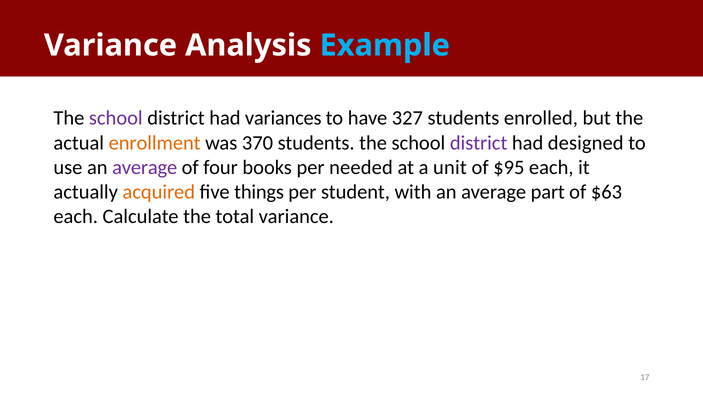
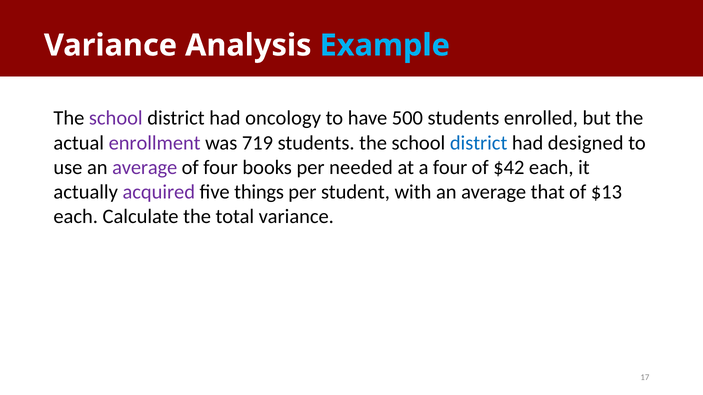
variances: variances -> oncology
327: 327 -> 500
enrollment colour: orange -> purple
370: 370 -> 719
district at (479, 143) colour: purple -> blue
a unit: unit -> four
$95: $95 -> $42
acquired colour: orange -> purple
part: part -> that
$63: $63 -> $13
